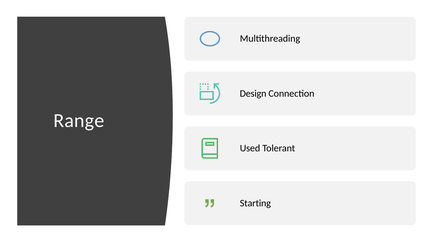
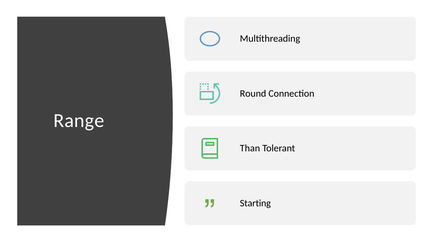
Design: Design -> Round
Used: Used -> Than
